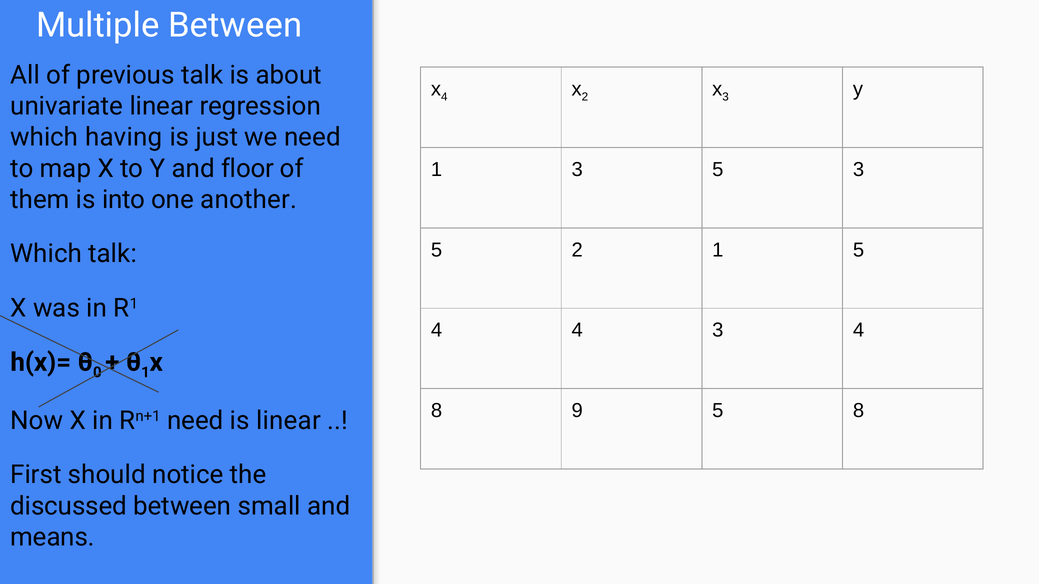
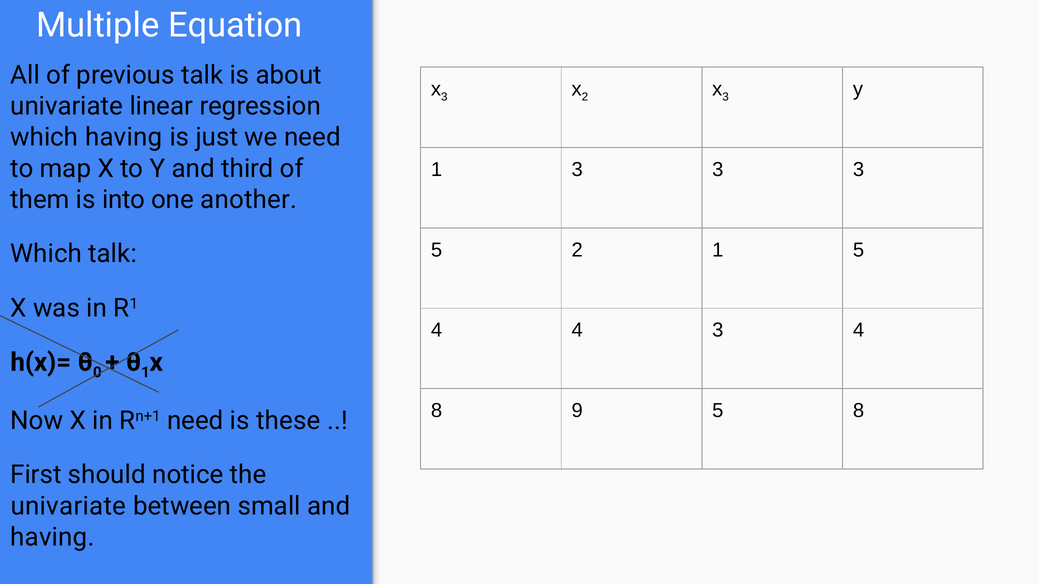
Multiple Between: Between -> Equation
4 at (444, 97): 4 -> 3
floor: floor -> third
1 3 5: 5 -> 3
is linear: linear -> these
discussed at (69, 506): discussed -> univariate
means at (53, 538): means -> having
